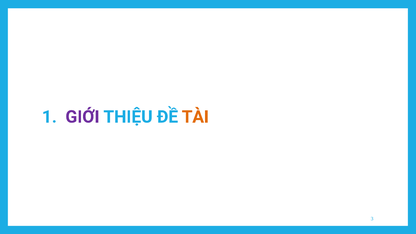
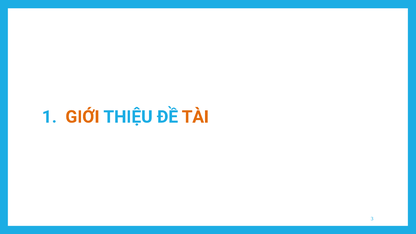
GIỚI colour: purple -> orange
